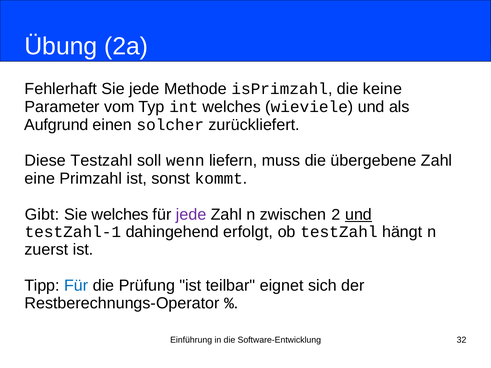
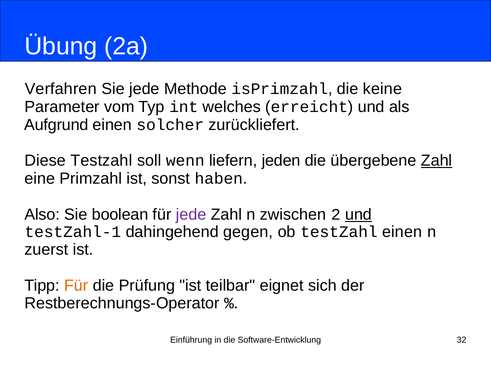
Fehlerhaft: Fehlerhaft -> Verfahren
wieviele: wieviele -> erreicht
muss: muss -> jeden
Zahl at (437, 161) underline: none -> present
kommt: kommt -> haben
Gibt: Gibt -> Also
Sie welches: welches -> boolean
erfolgt: erfolgt -> gegen
testZahl hängt: hängt -> einen
Für at (76, 286) colour: blue -> orange
